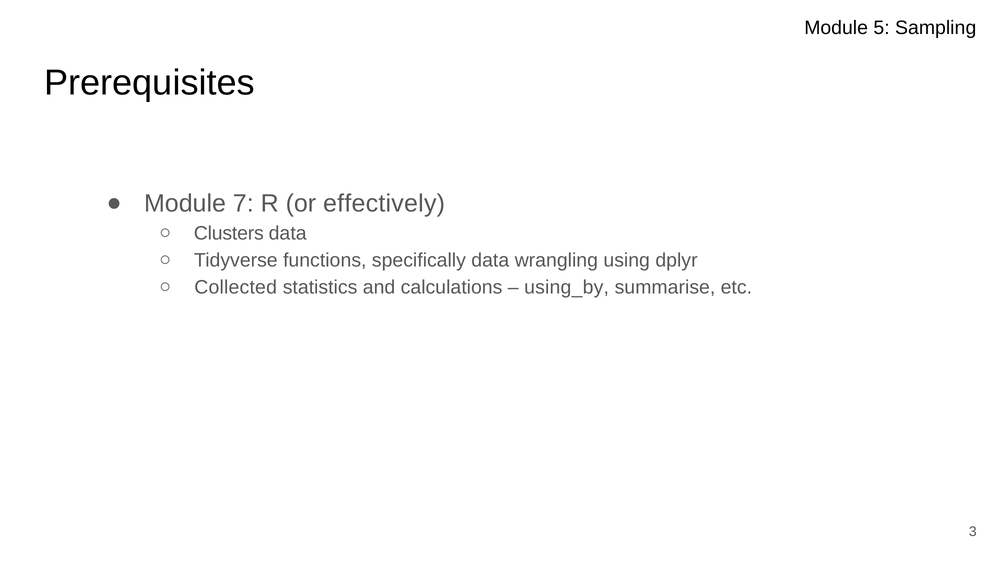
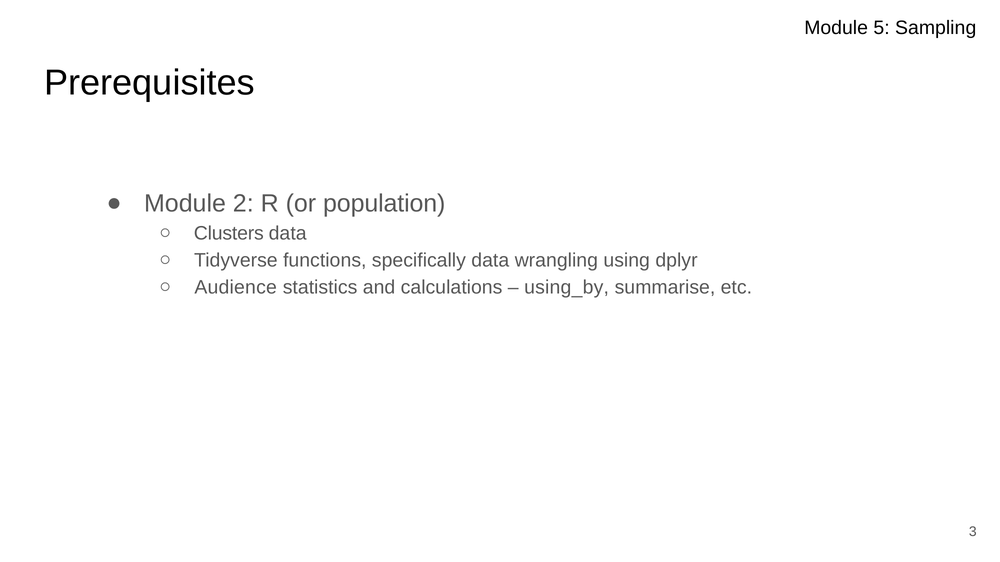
7: 7 -> 2
effectively: effectively -> population
Collected: Collected -> Audience
